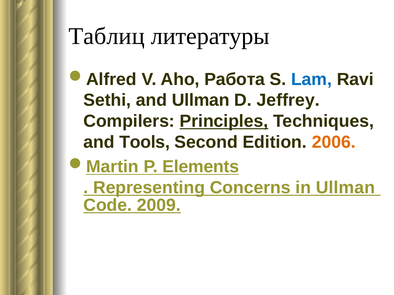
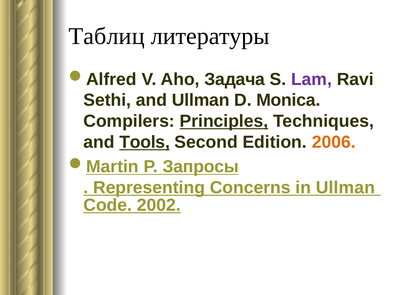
Работа: Работа -> Задача
Lam colour: blue -> purple
Jeffrey: Jeffrey -> Monica
Tools underline: none -> present
Elements: Elements -> Запросы
2009: 2009 -> 2002
